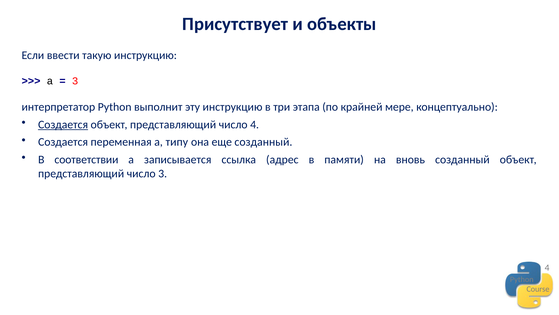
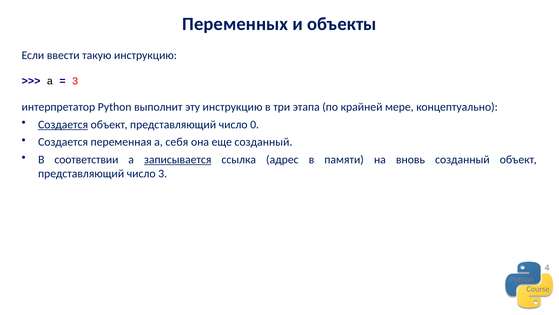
Присутствует: Присутствует -> Переменных
число 4: 4 -> 0
типу: типу -> себя
записывается underline: none -> present
